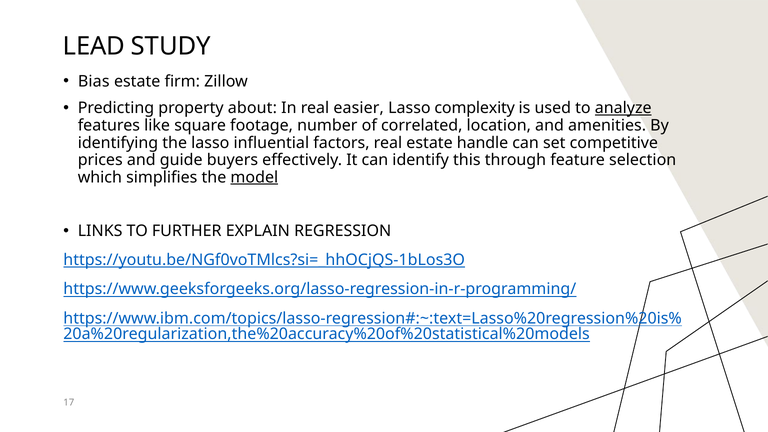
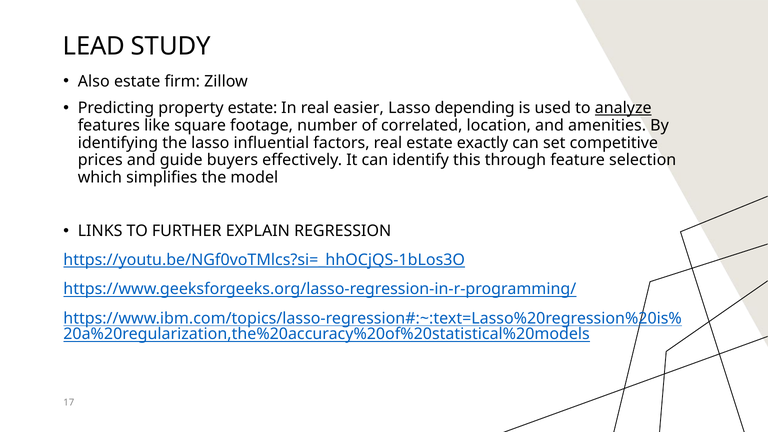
Bias: Bias -> Also
property about: about -> estate
complexity: complexity -> depending
handle: handle -> exactly
model underline: present -> none
